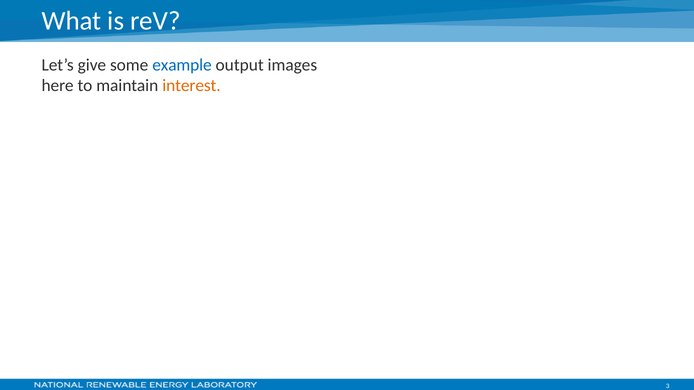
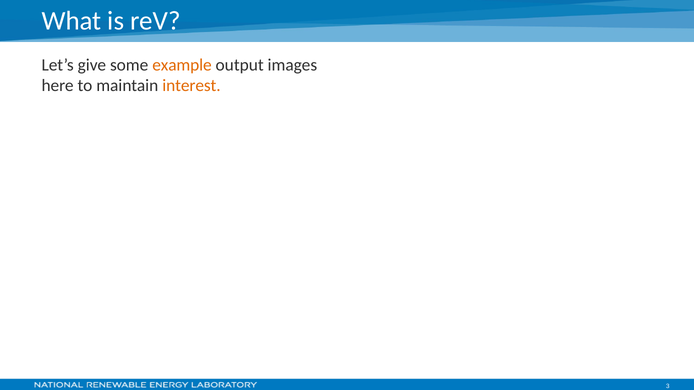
example colour: blue -> orange
